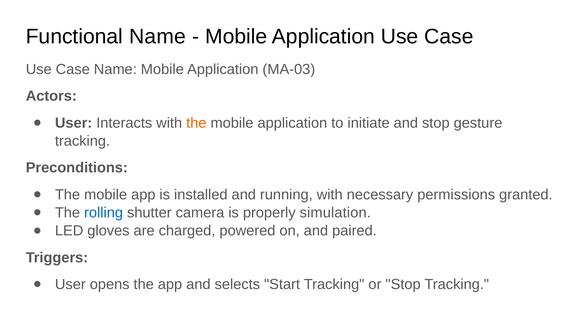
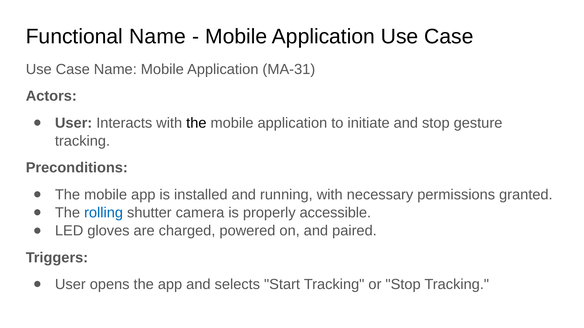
MA-03: MA-03 -> MA-31
the at (196, 123) colour: orange -> black
simulation: simulation -> accessible
